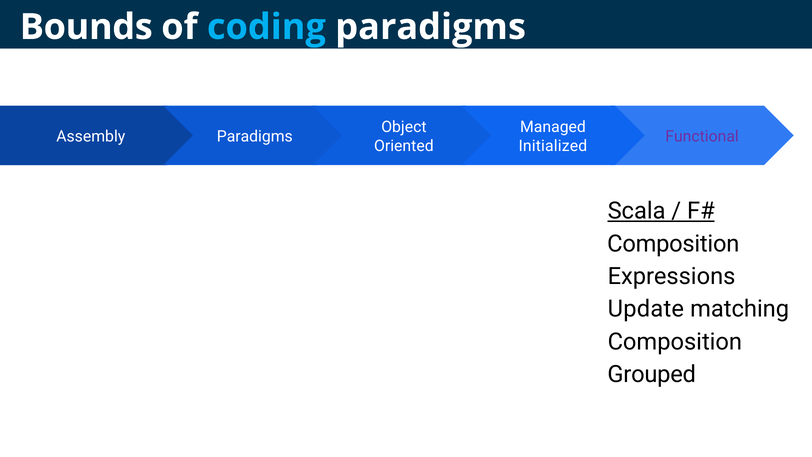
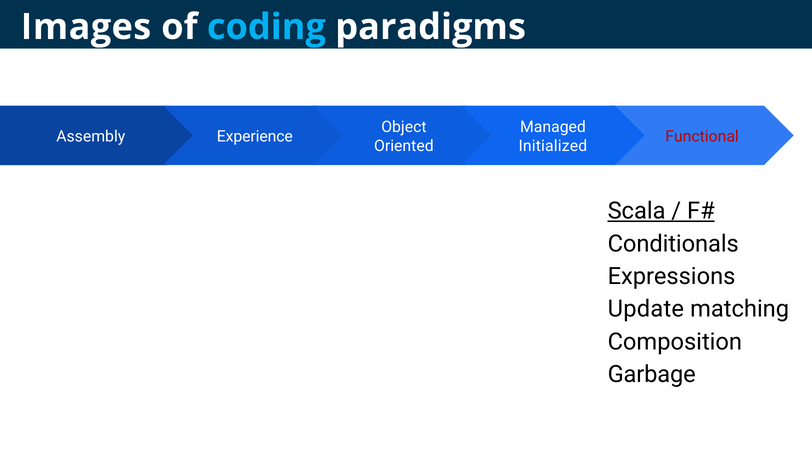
Bounds: Bounds -> Images
Assembly Paradigms: Paradigms -> Experience
Functional colour: purple -> red
Composition at (673, 244): Composition -> Conditionals
Grouped: Grouped -> Garbage
